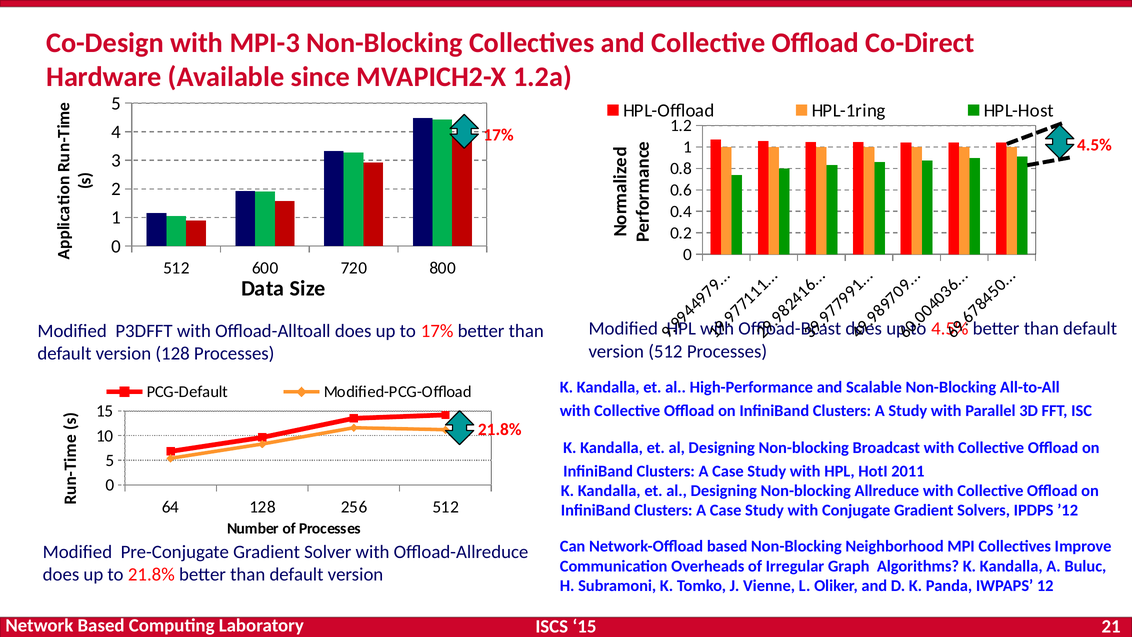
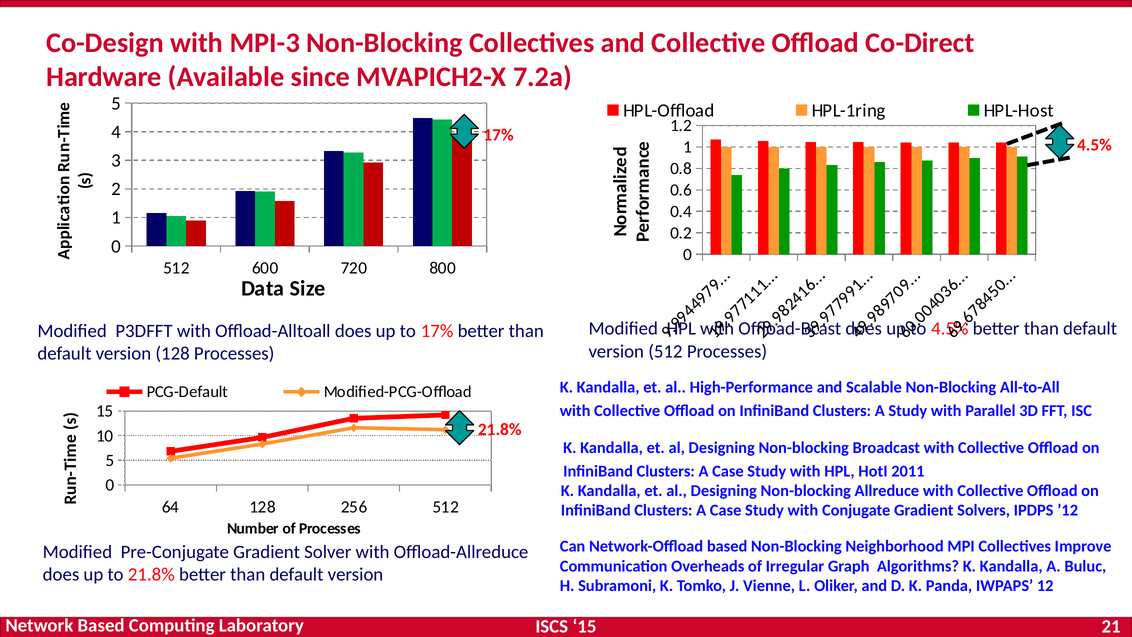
1.2a: 1.2a -> 7.2a
